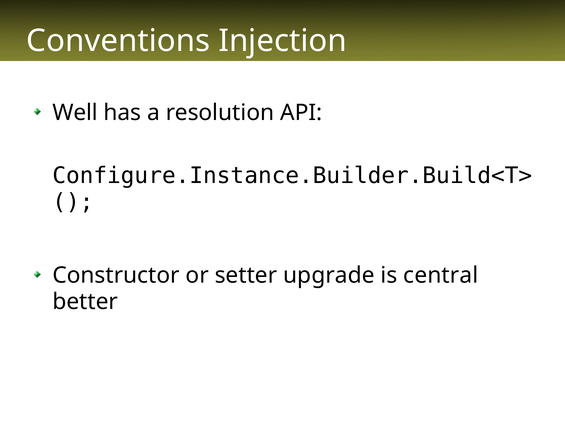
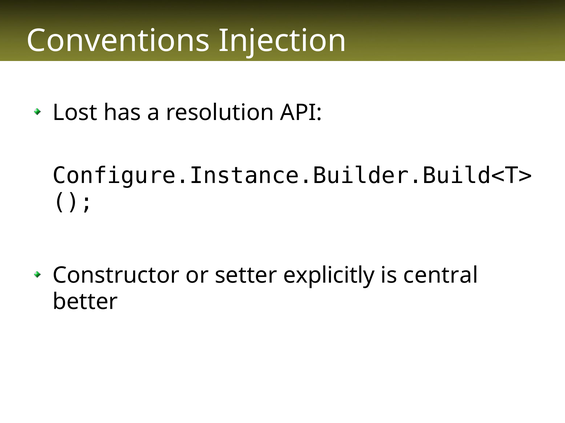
Well: Well -> Lost
upgrade: upgrade -> explicitly
